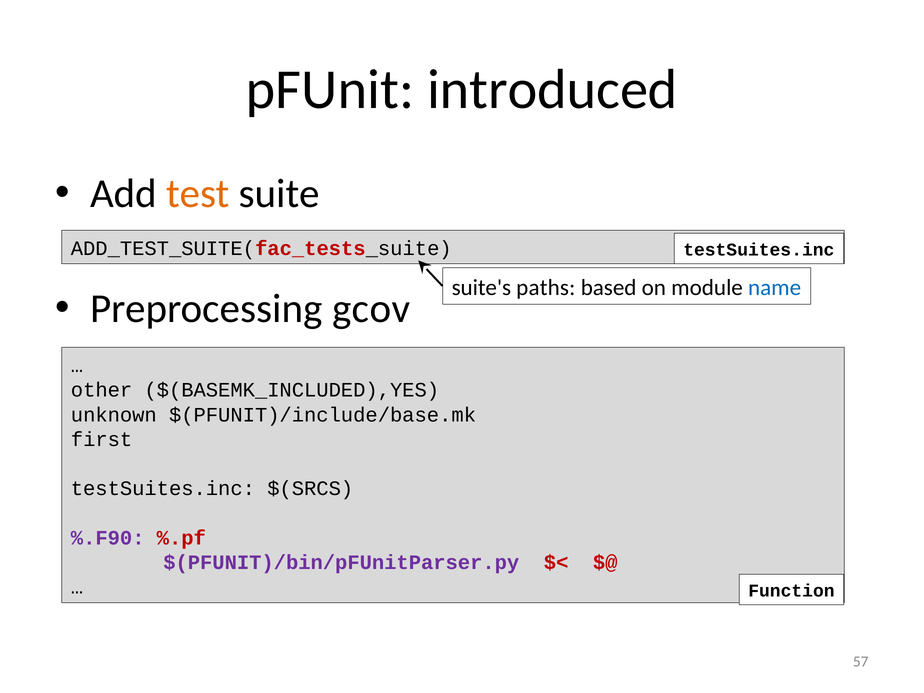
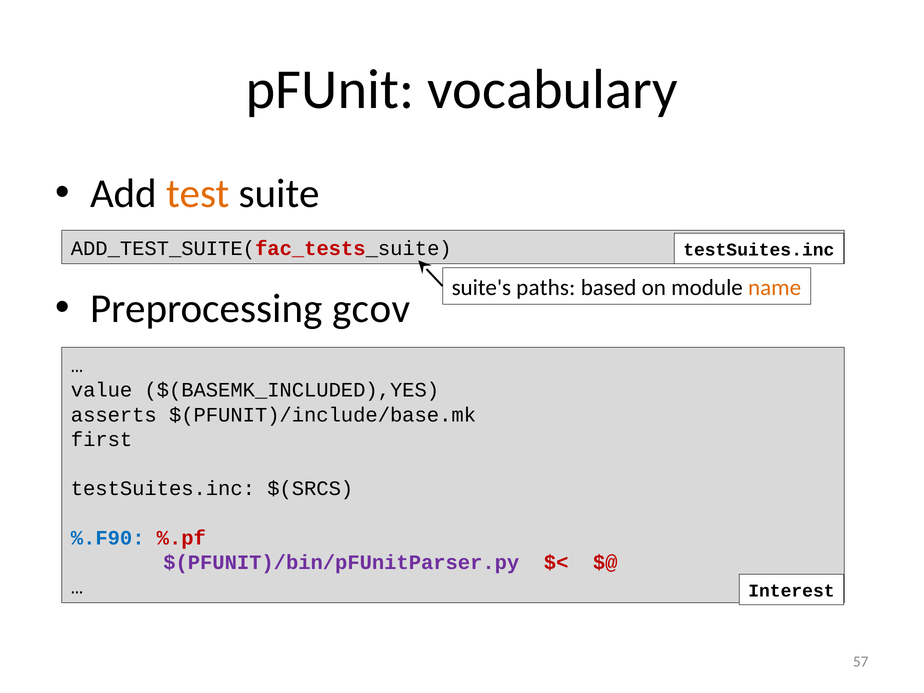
introduced: introduced -> vocabulary
name colour: blue -> orange
other: other -> value
unknown: unknown -> asserts
%.F90 colour: purple -> blue
Function: Function -> Interest
